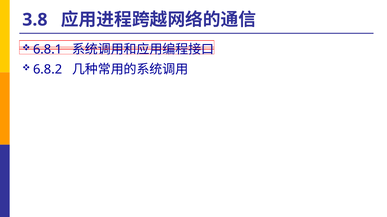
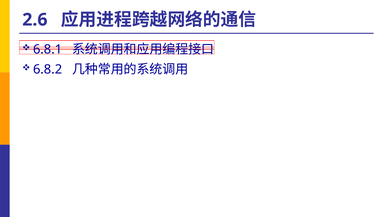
3.8: 3.8 -> 2.6
